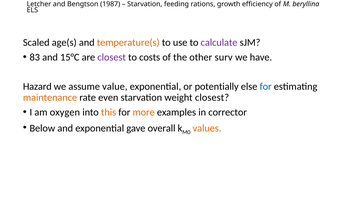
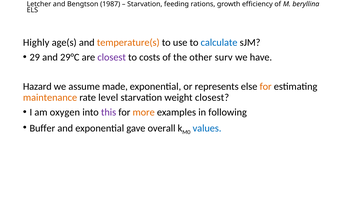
Scaled: Scaled -> Highly
calculate colour: purple -> blue
83: 83 -> 29
15°C: 15°C -> 29°C
value: value -> made
potentially: potentially -> represents
for at (266, 87) colour: blue -> orange
even: even -> level
this colour: orange -> purple
corrector: corrector -> following
Below: Below -> Buffer
values colour: orange -> blue
